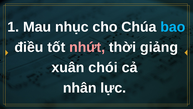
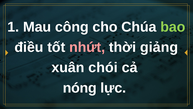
nhục: nhục -> công
bao colour: light blue -> light green
nhân: nhân -> nóng
